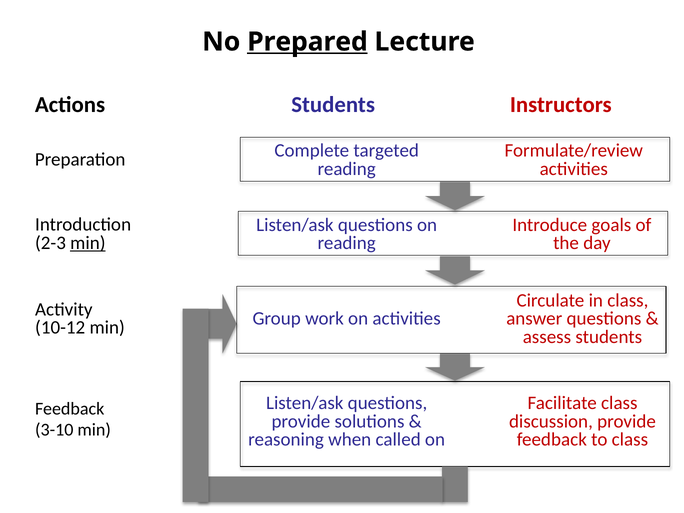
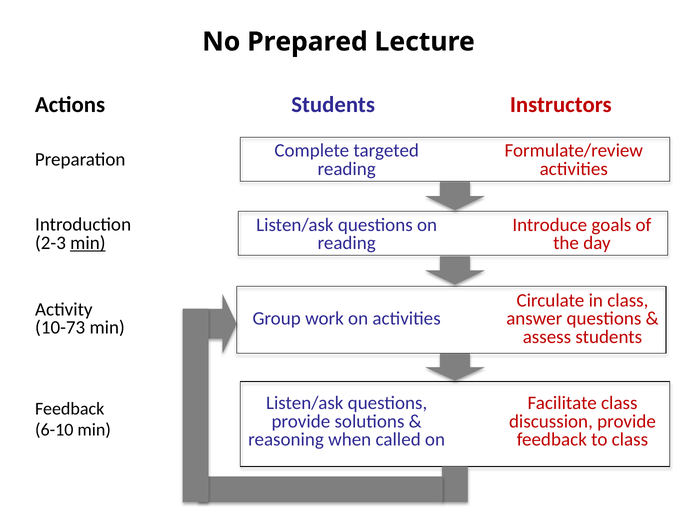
Prepared underline: present -> none
10-12: 10-12 -> 10-73
3-10: 3-10 -> 6-10
